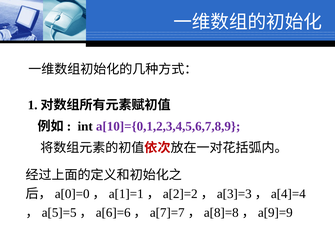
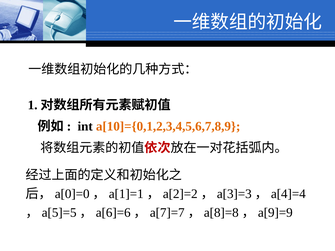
a[10]={0,1,2,3,4,5,6,7,8,9 colour: purple -> orange
